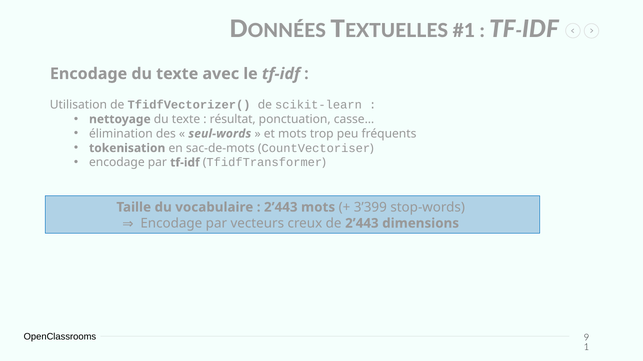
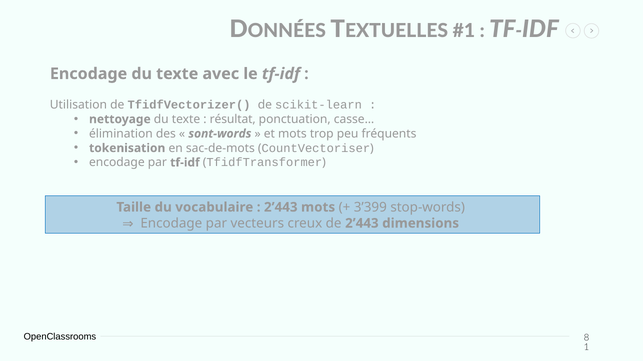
seul-words: seul-words -> sont-words
9: 9 -> 8
